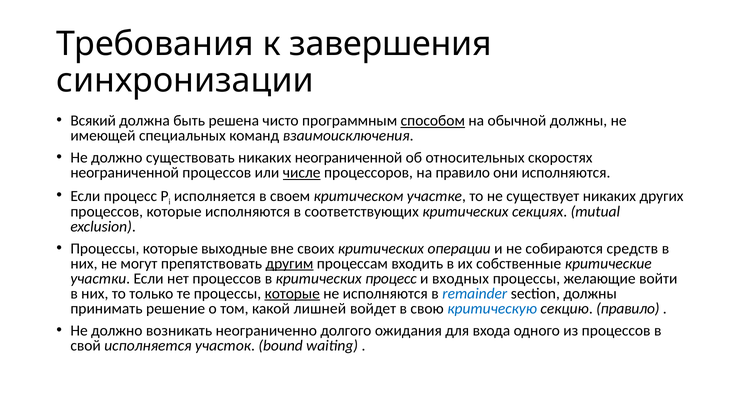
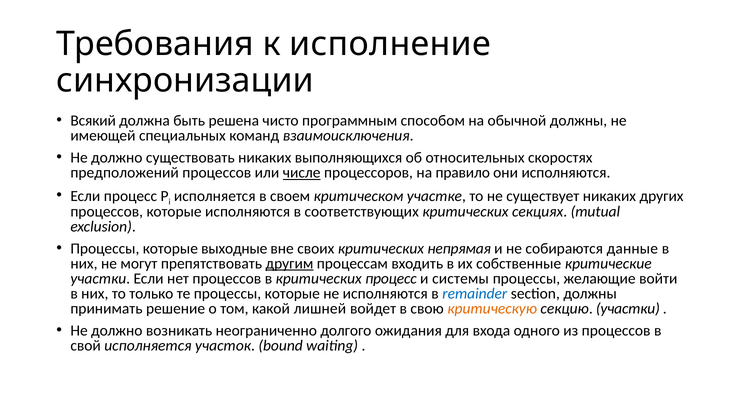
завершения: завершения -> исполнение
способом underline: present -> none
никаких неограниченной: неограниченной -> выполняющихся
неограниченной at (125, 173): неограниченной -> предположений
операции: операции -> непрямая
средств: средств -> данные
входных: входных -> системы
которые at (292, 293) underline: present -> none
критическую colour: blue -> orange
секцию правило: правило -> участки
